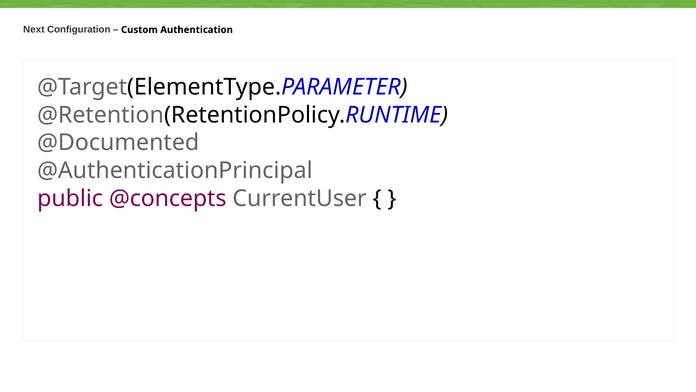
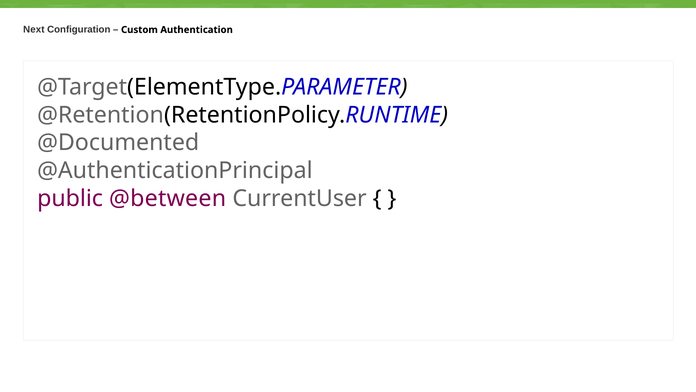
@concepts: @concepts -> @between
